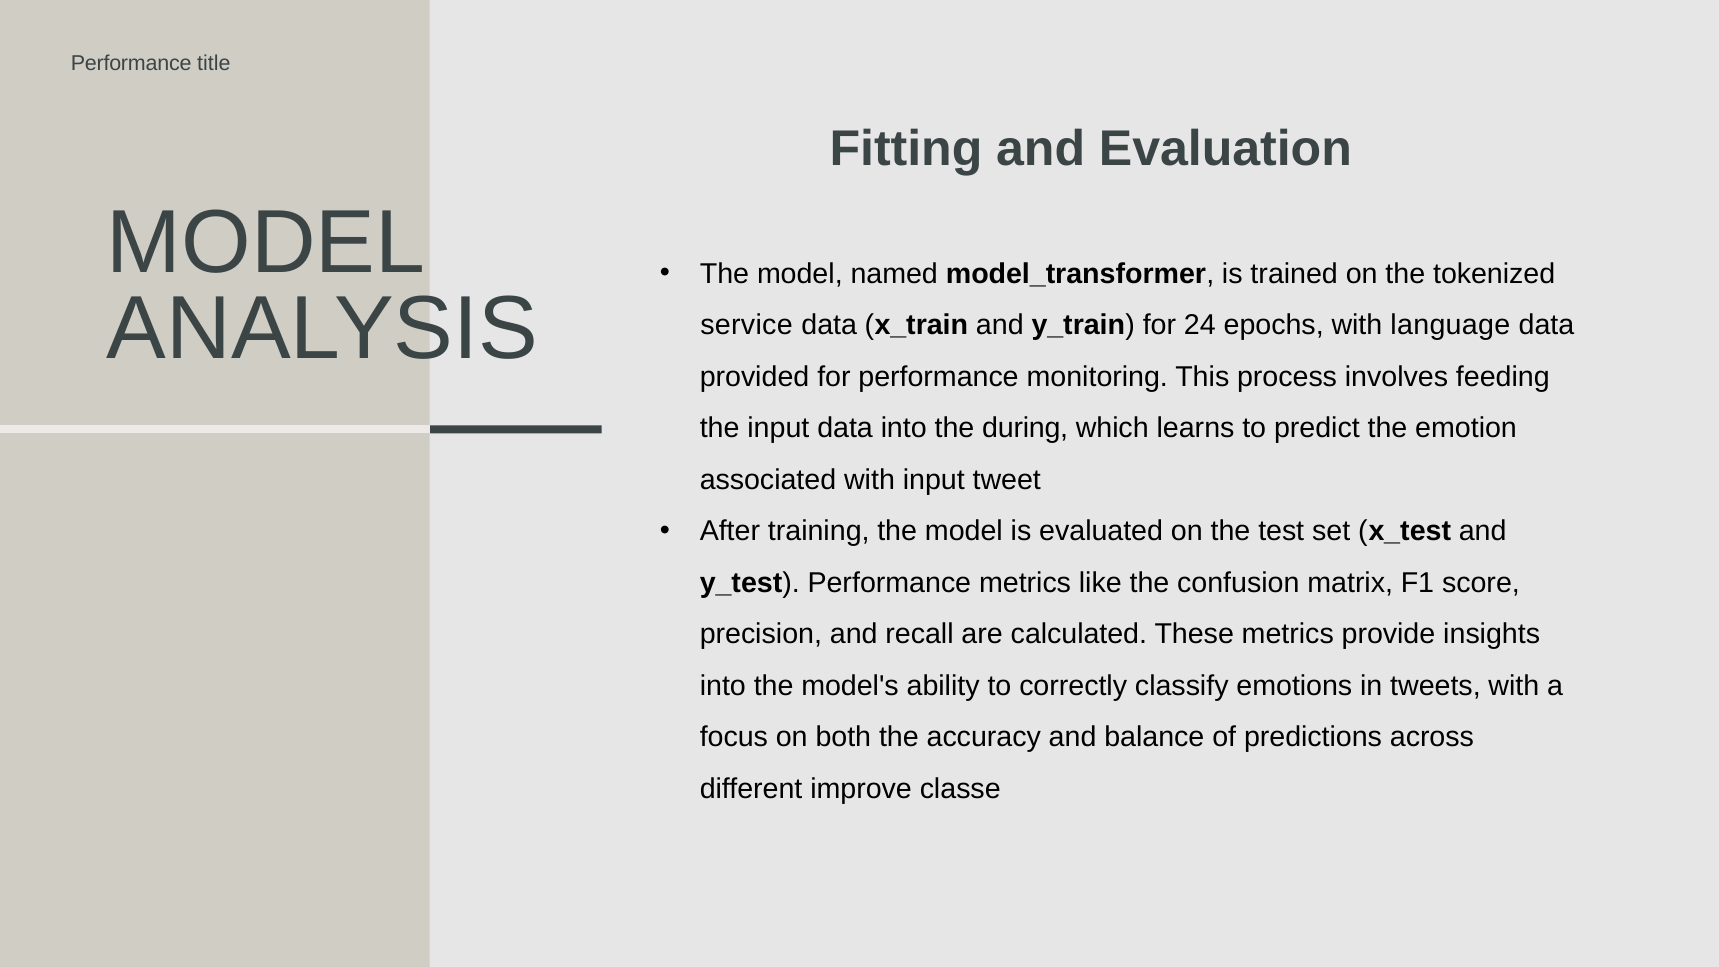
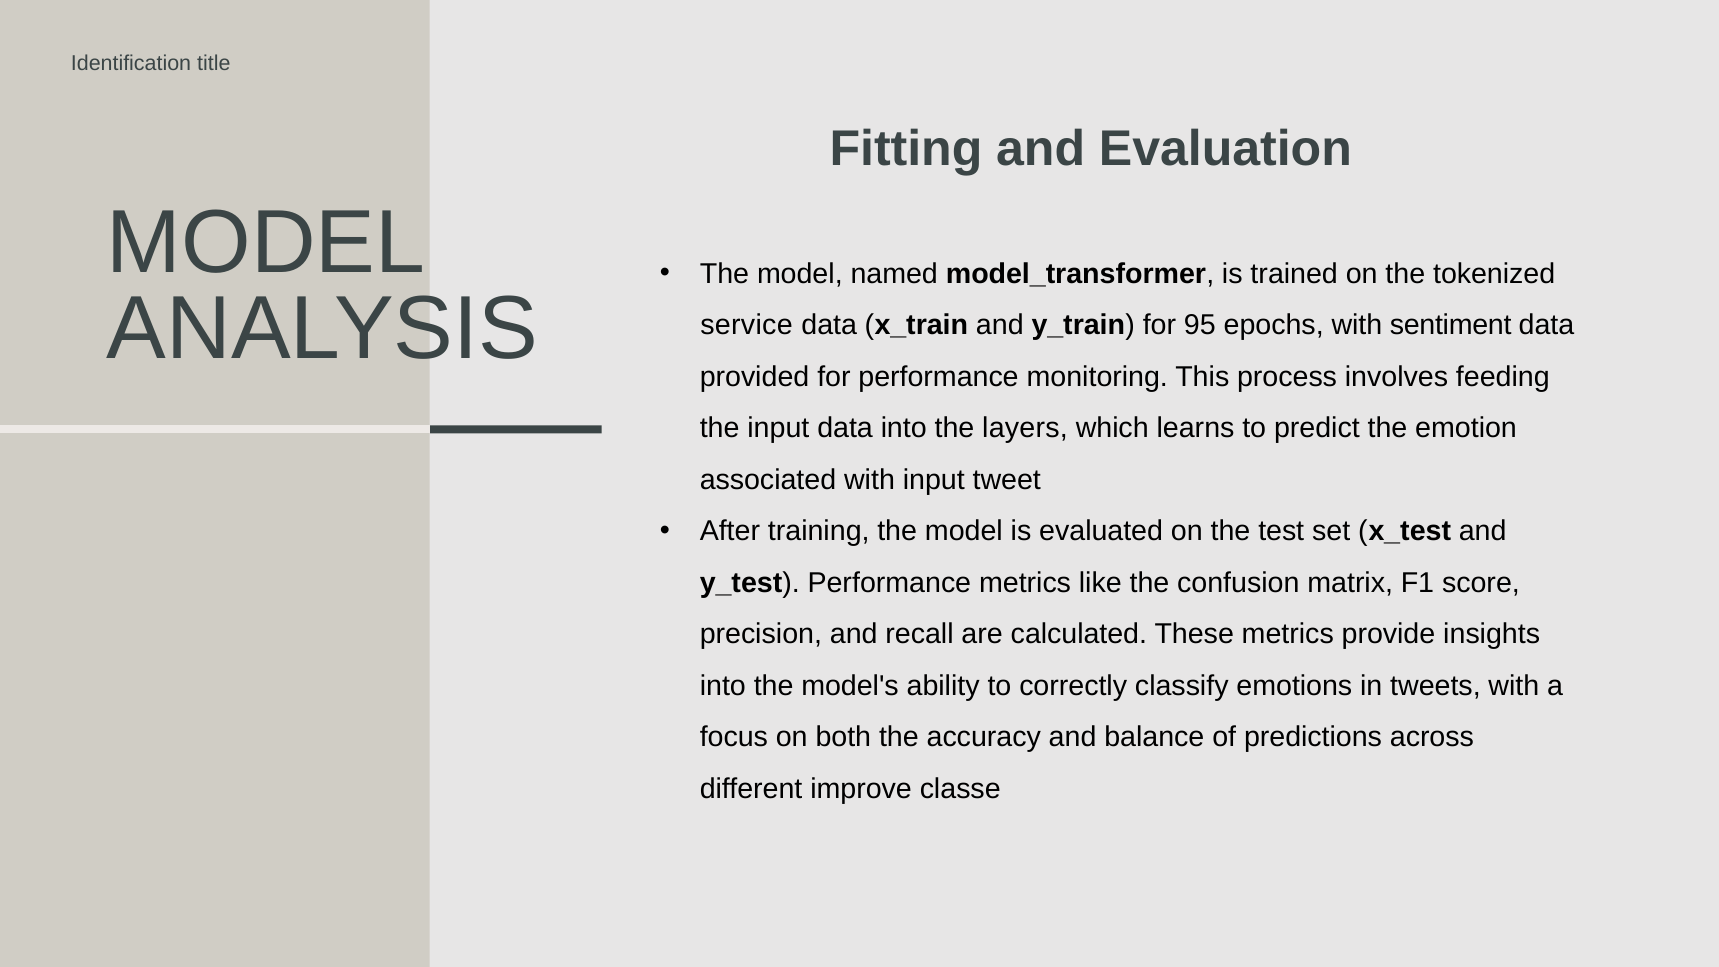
Performance at (131, 63): Performance -> Identification
24: 24 -> 95
language: language -> sentiment
during: during -> layers
